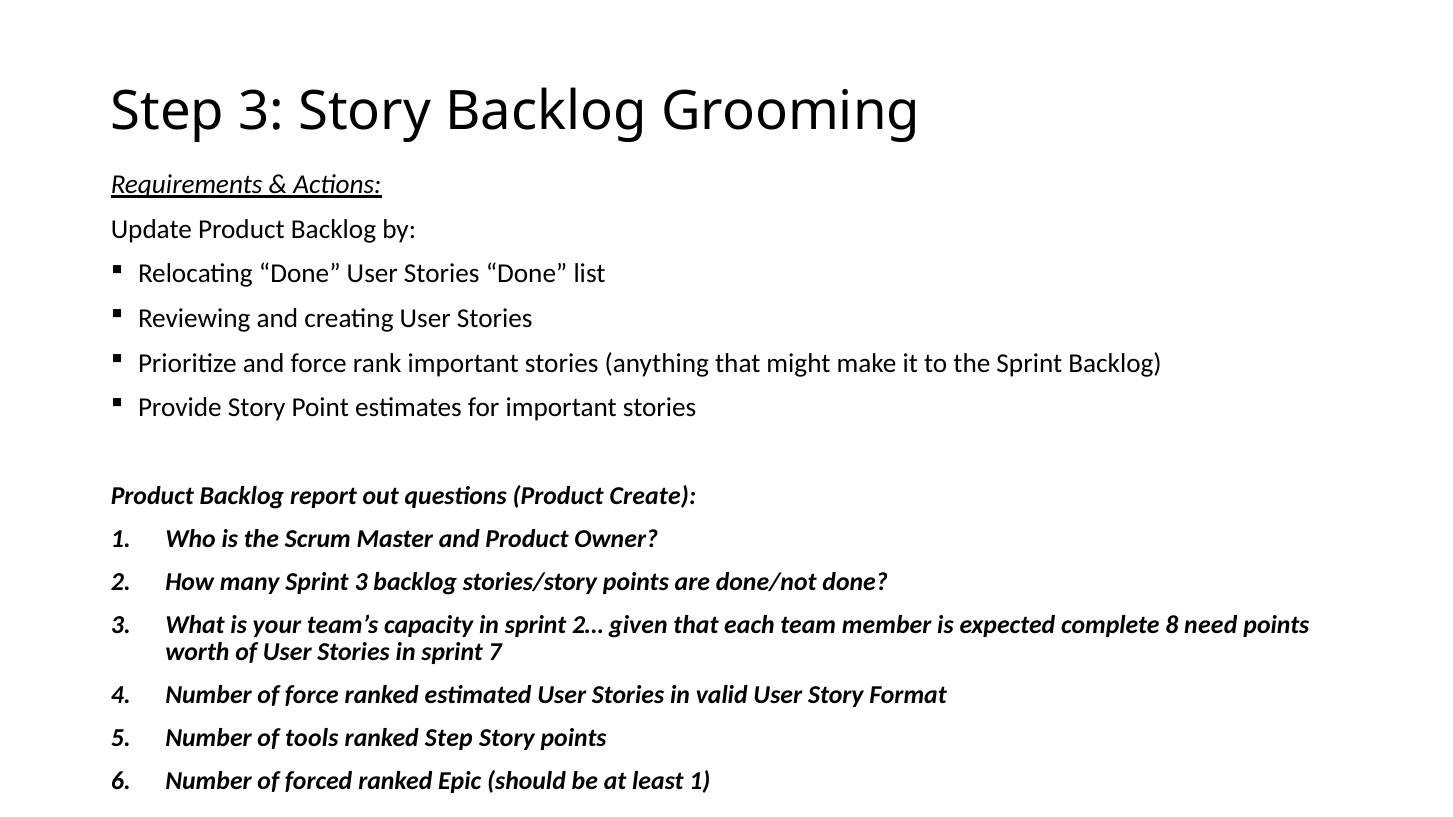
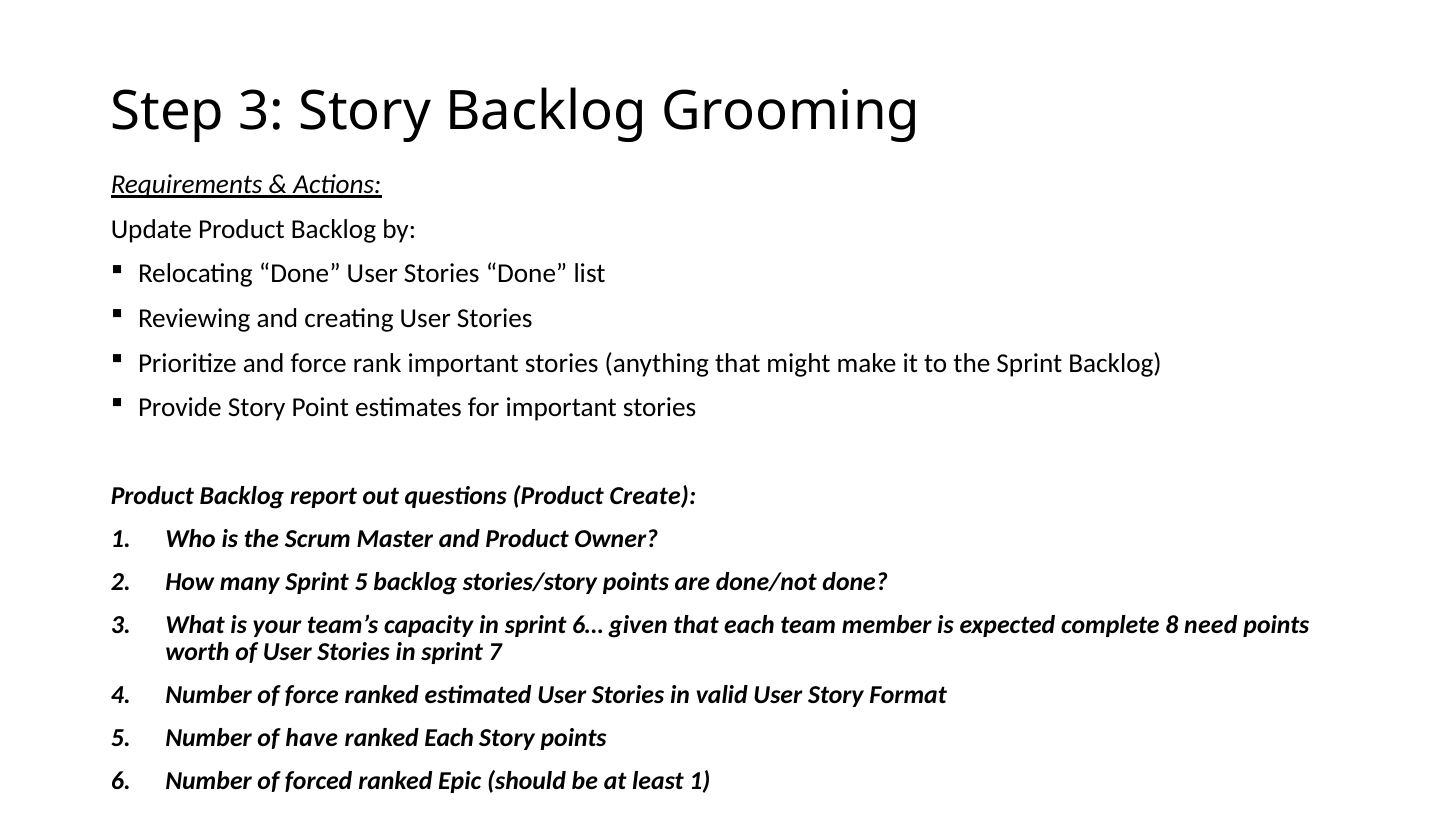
Sprint 3: 3 -> 5
2…: 2… -> 6…
tools: tools -> have
ranked Step: Step -> Each
